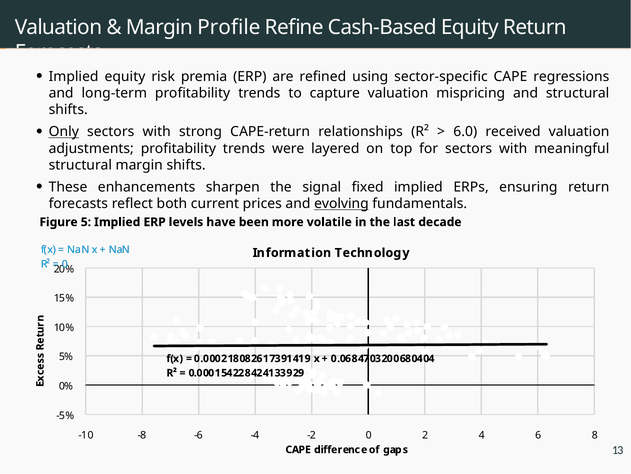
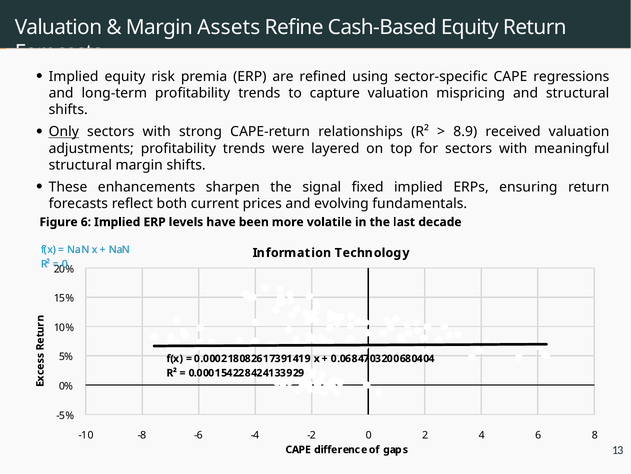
Profile: Profile -> Assets
6.0: 6.0 -> 8.9
evolving underline: present -> none
Figure 5: 5 -> 6
